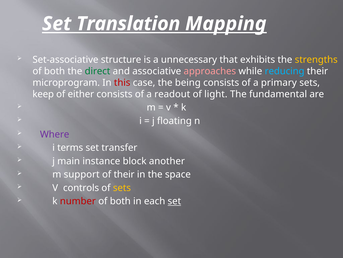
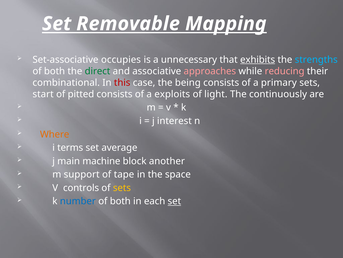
Translation: Translation -> Removable
structure: structure -> occupies
exhibits underline: none -> present
strengths colour: yellow -> light blue
reducing colour: light blue -> pink
microprogram: microprogram -> combinational
keep: keep -> start
either: either -> pitted
readout: readout -> exploits
fundamental: fundamental -> continuously
floating: floating -> interest
Where colour: purple -> orange
transfer: transfer -> average
instance: instance -> machine
of their: their -> tape
number colour: red -> blue
